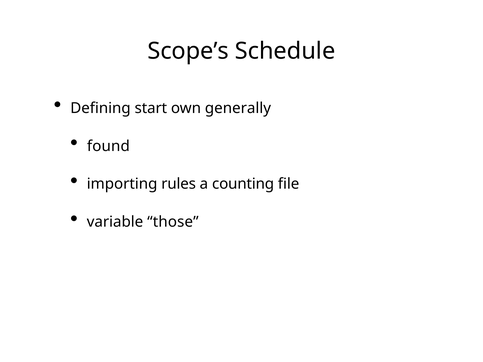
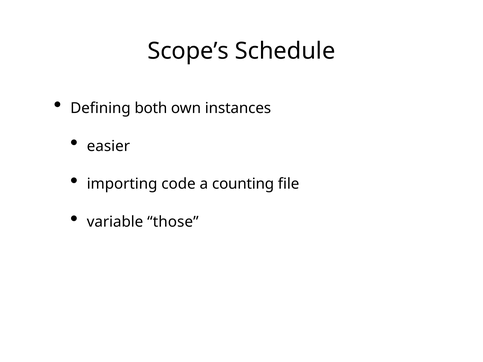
start: start -> both
generally: generally -> instances
found: found -> easier
rules: rules -> code
